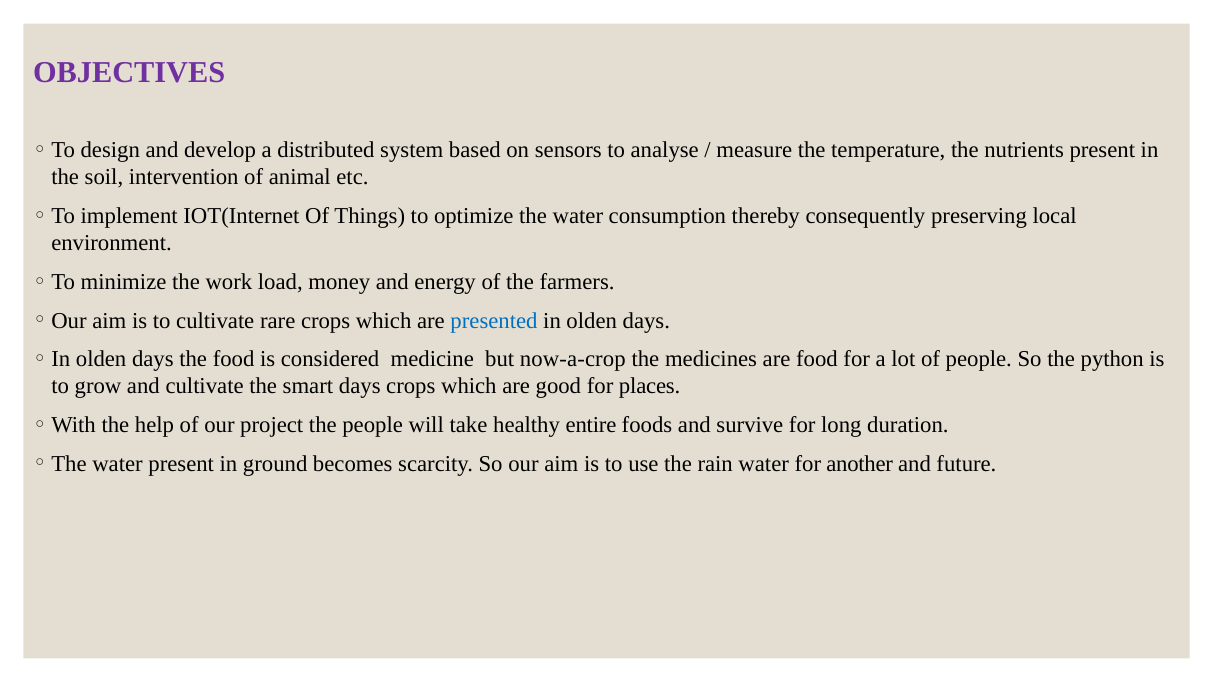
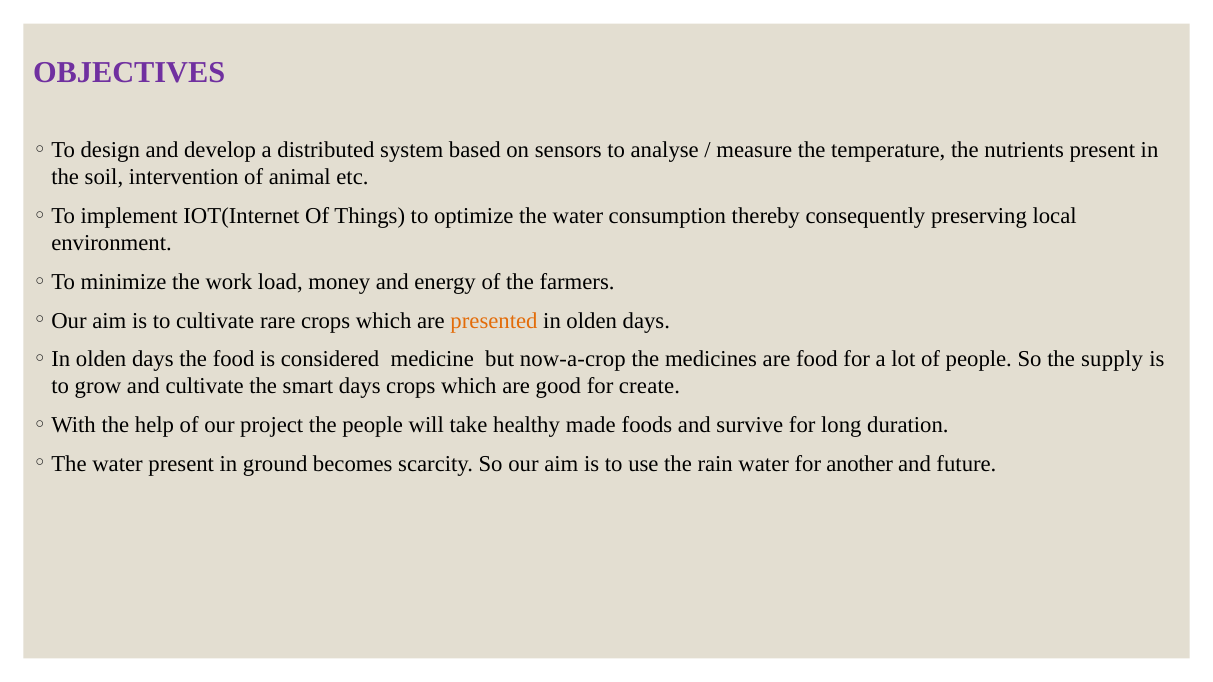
presented colour: blue -> orange
python: python -> supply
places: places -> create
entire: entire -> made
